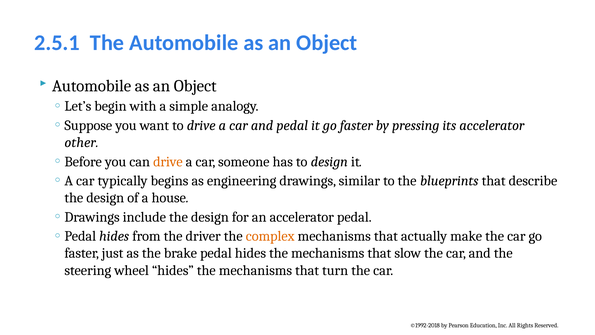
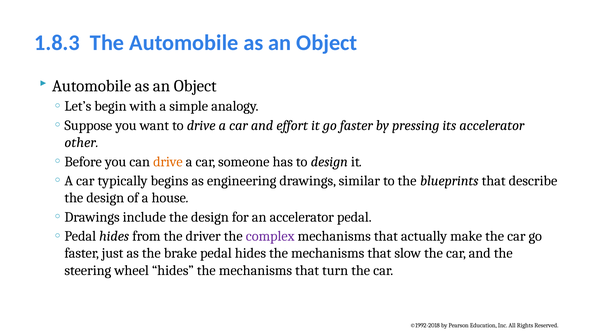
2.5.1: 2.5.1 -> 1.8.3
and pedal: pedal -> effort
complex colour: orange -> purple
